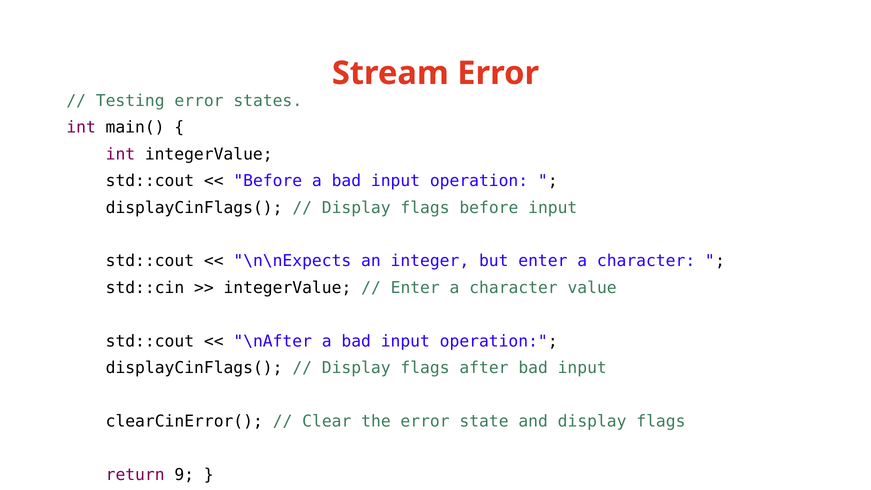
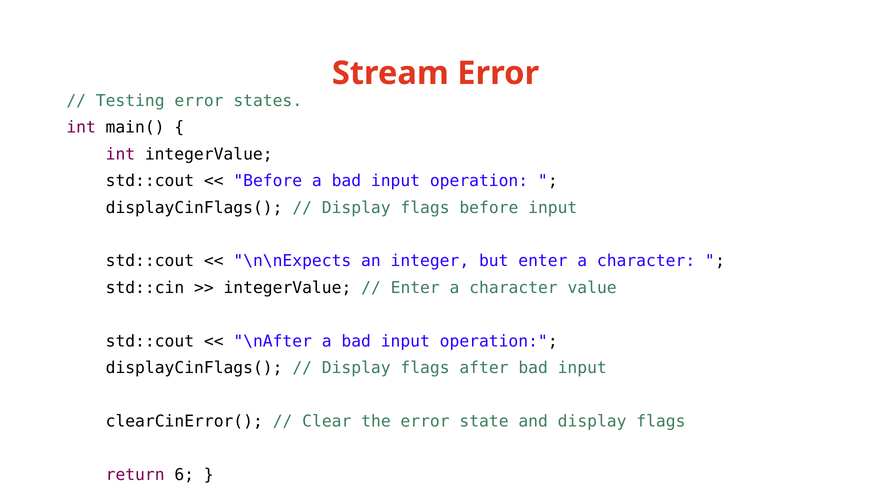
9: 9 -> 6
